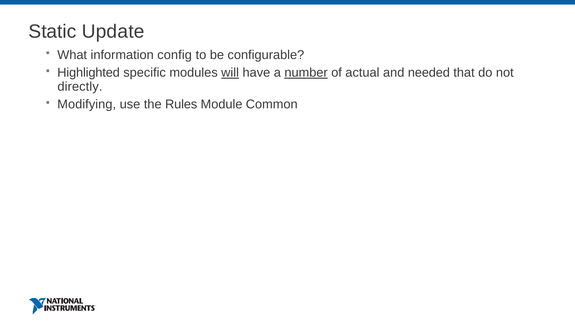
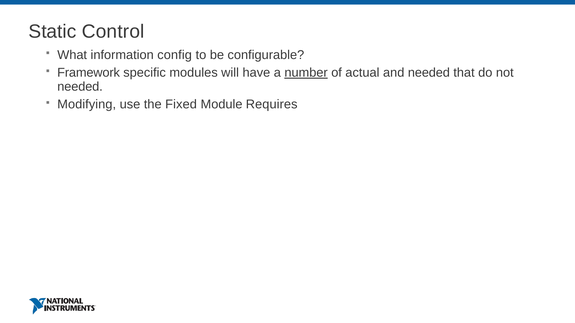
Update: Update -> Control
Highlighted: Highlighted -> Framework
will underline: present -> none
directly at (80, 87): directly -> needed
Rules: Rules -> Fixed
Common: Common -> Requires
